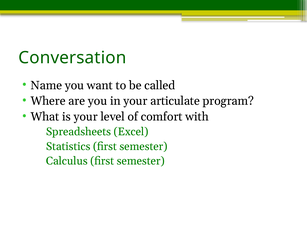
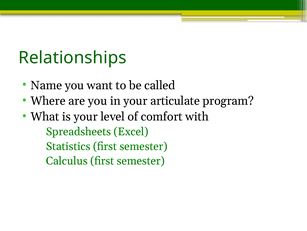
Conversation: Conversation -> Relationships
